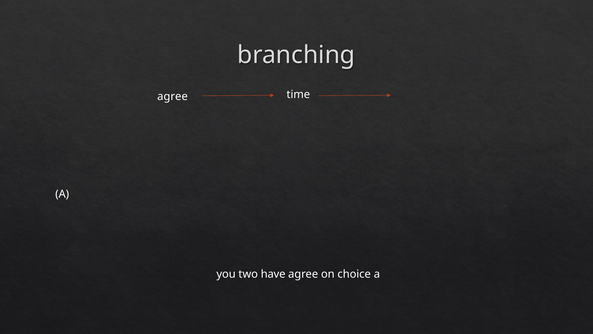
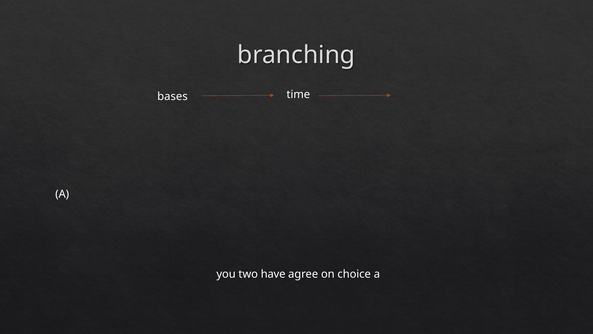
agree at (172, 96): agree -> bases
